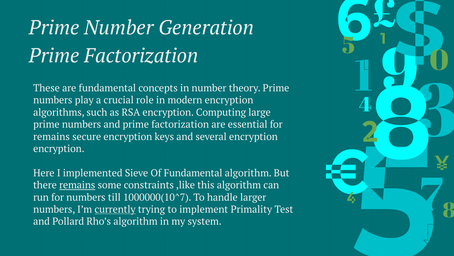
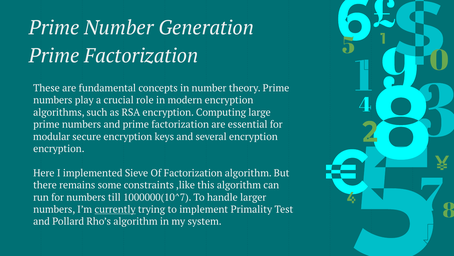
remains at (52, 136): remains -> modular
Of Fundamental: Fundamental -> Factorization
remains at (77, 185) underline: present -> none
